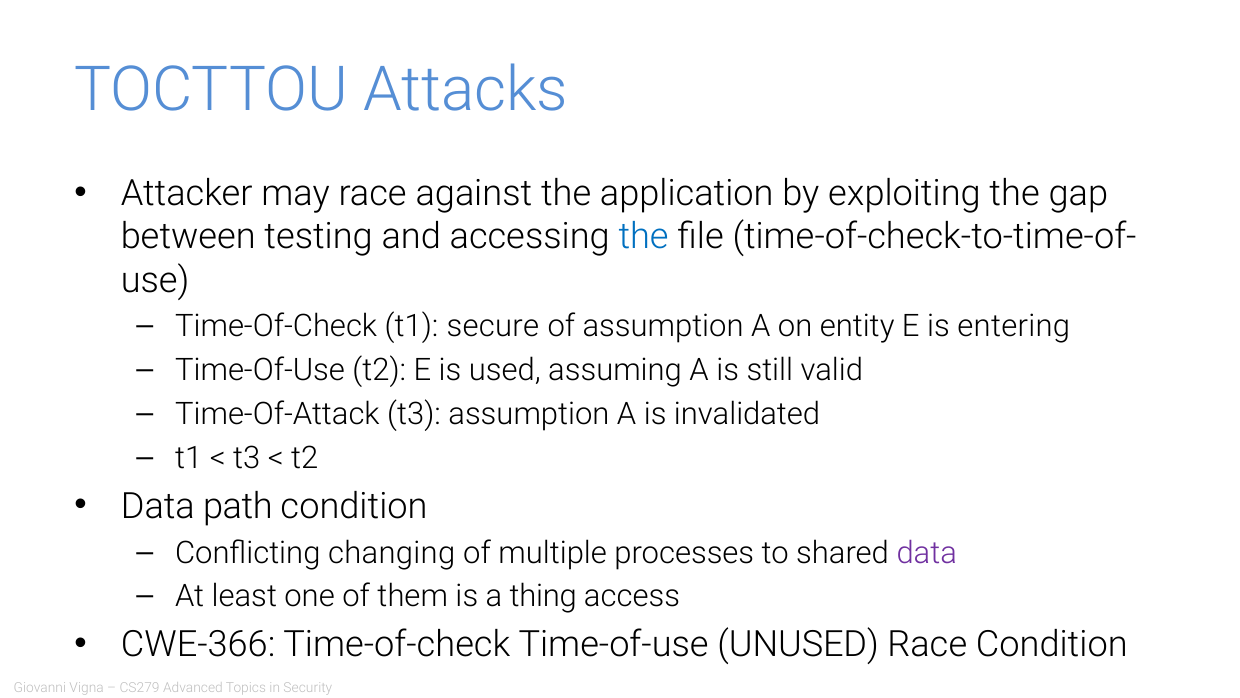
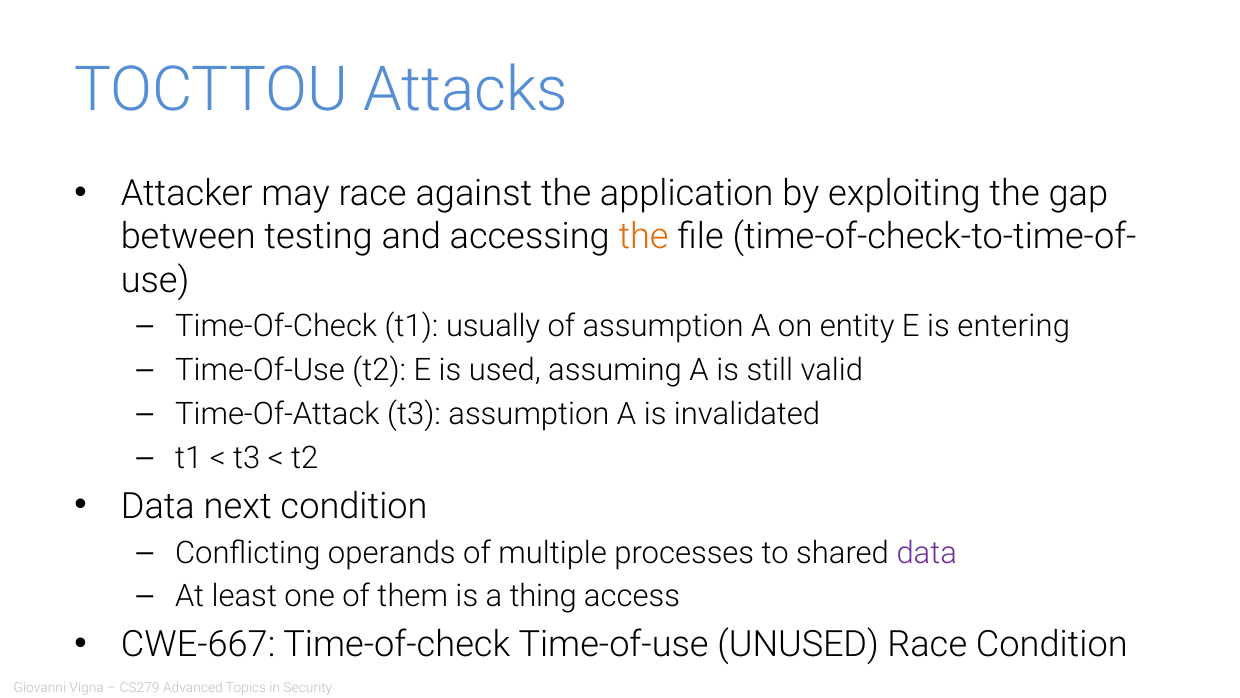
the at (644, 237) colour: blue -> orange
secure: secure -> usually
path: path -> next
changing: changing -> operands
CWE-366: CWE-366 -> CWE-667
